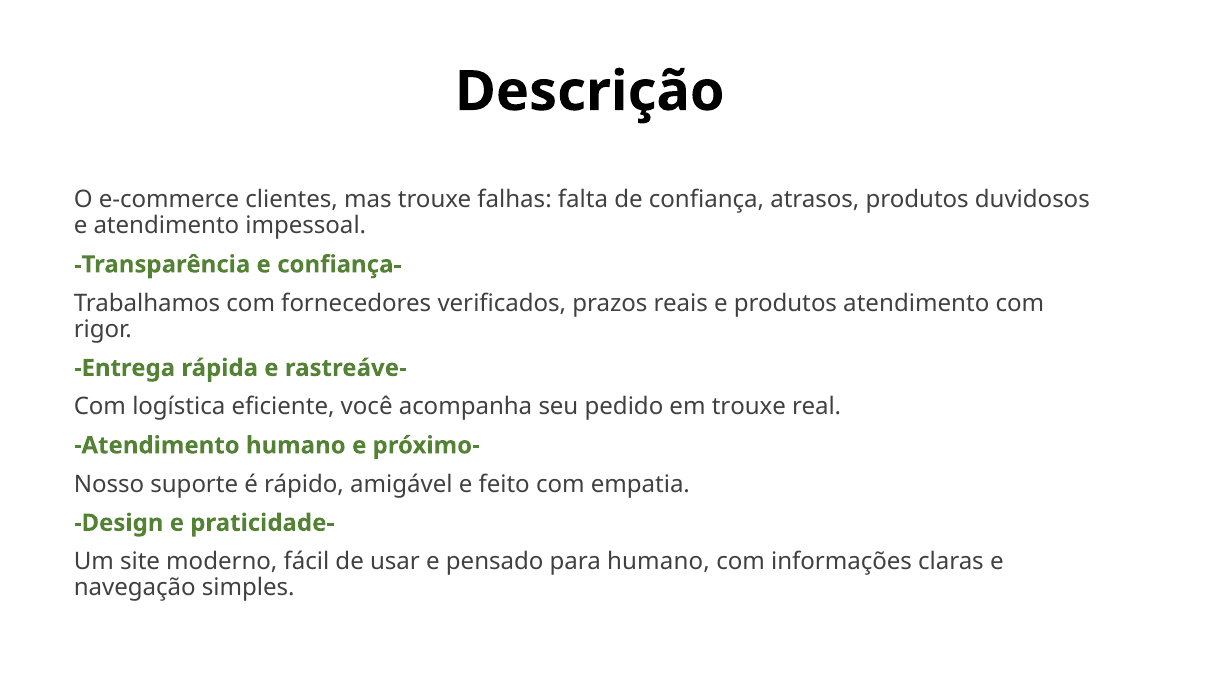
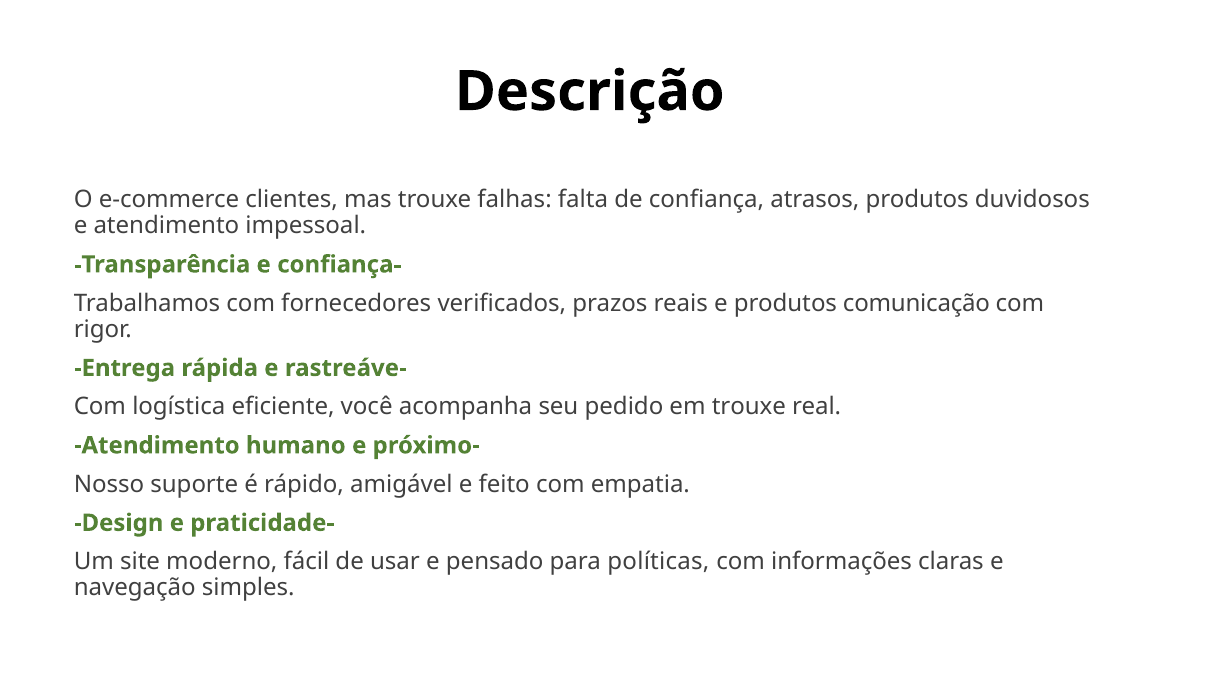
produtos atendimento: atendimento -> comunicação
para humano: humano -> políticas
